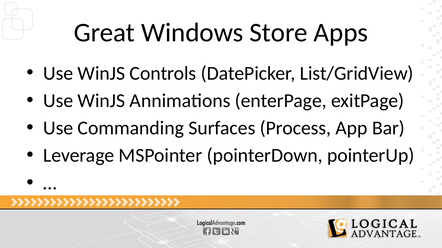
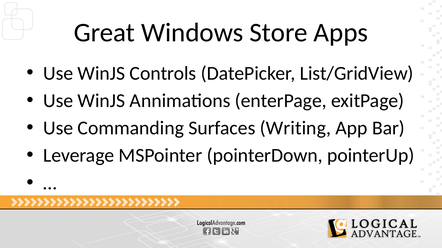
Process: Process -> Writing
